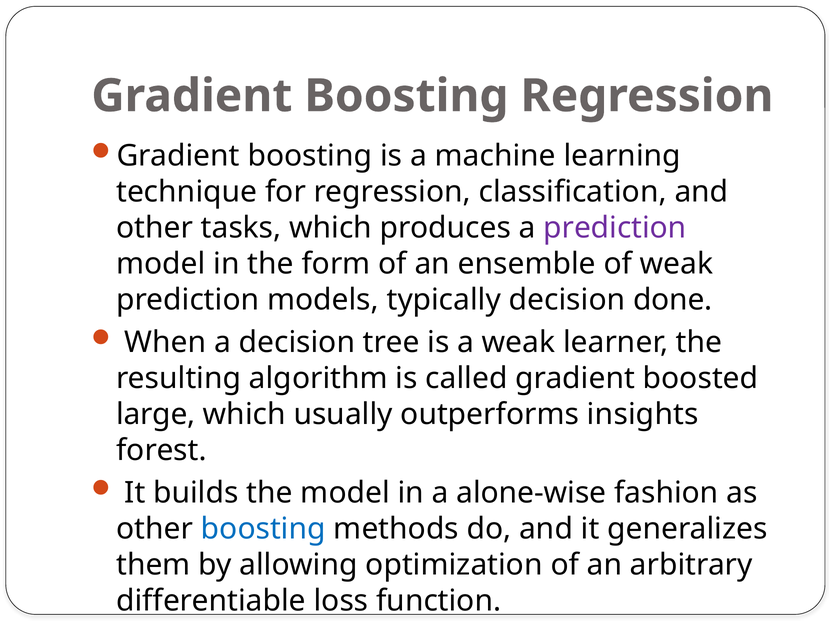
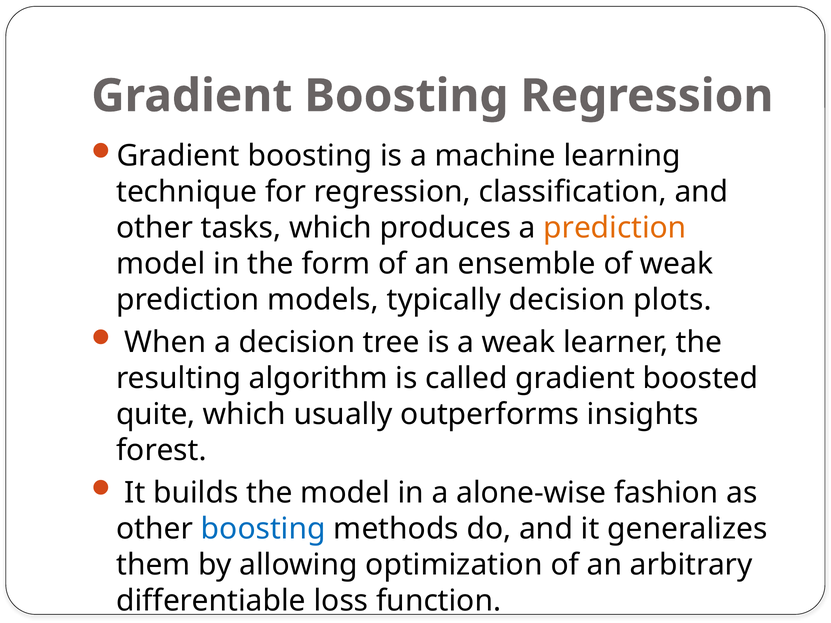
prediction at (615, 228) colour: purple -> orange
done: done -> plots
large: large -> quite
